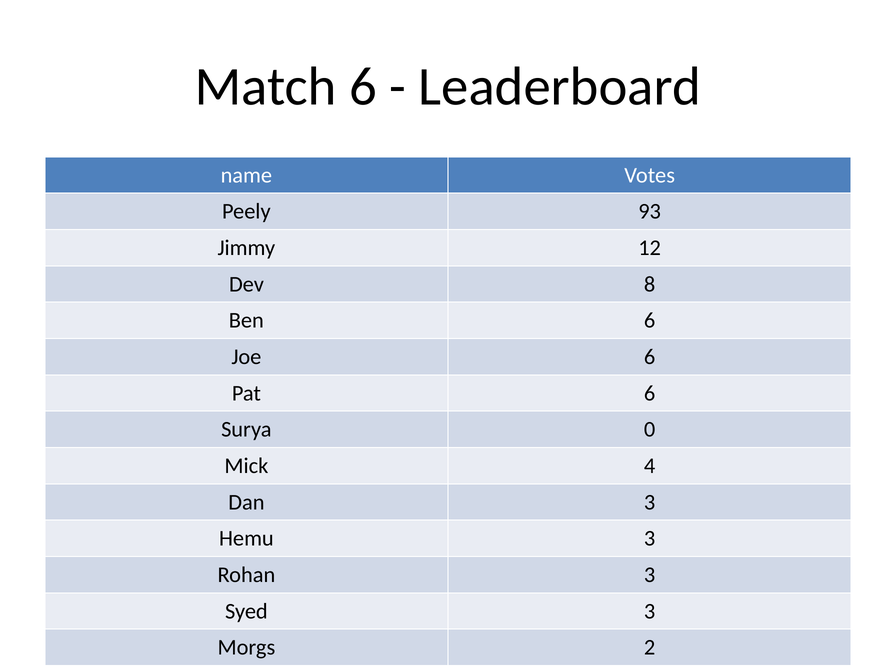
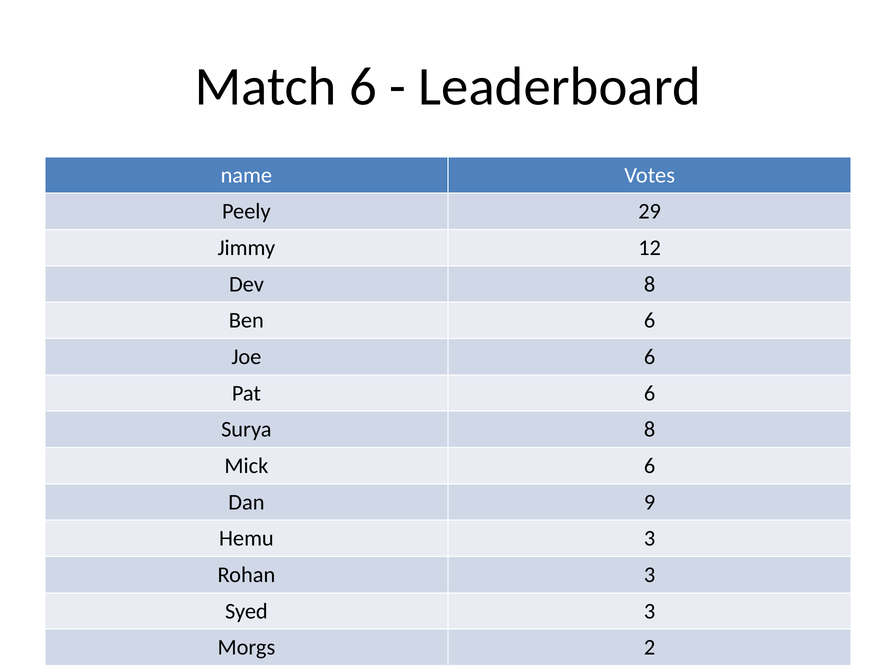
93: 93 -> 29
Surya 0: 0 -> 8
Mick 4: 4 -> 6
Dan 3: 3 -> 9
